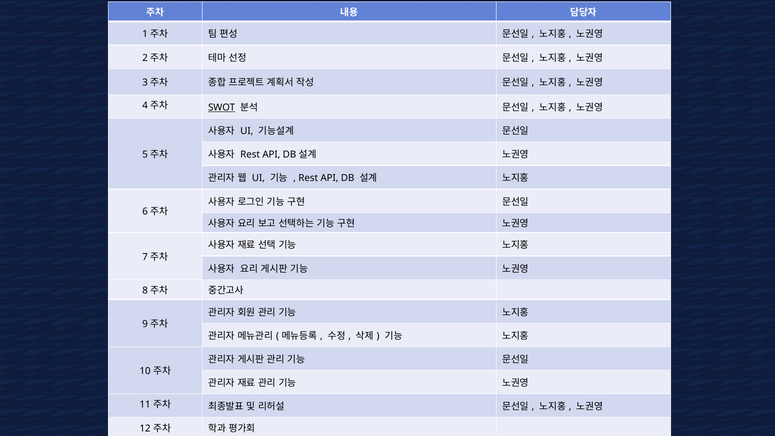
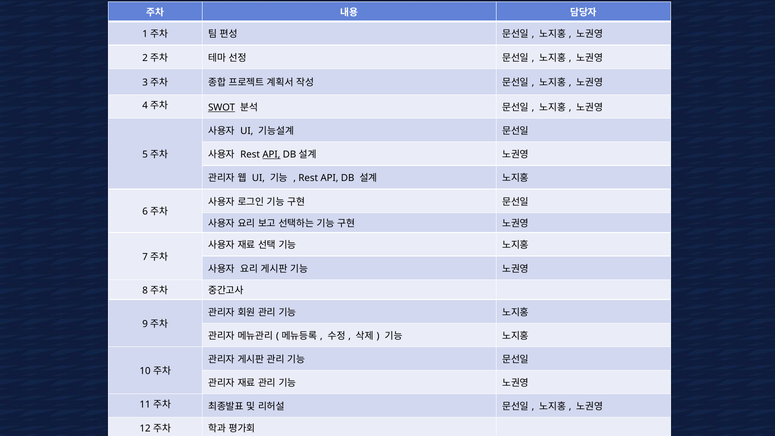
API at (271, 155) underline: none -> present
